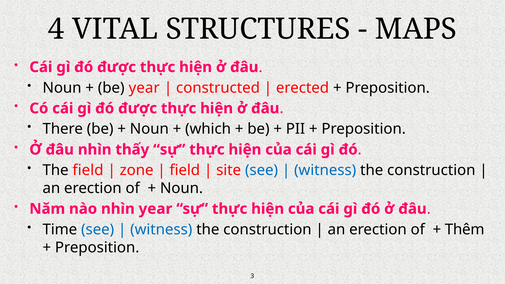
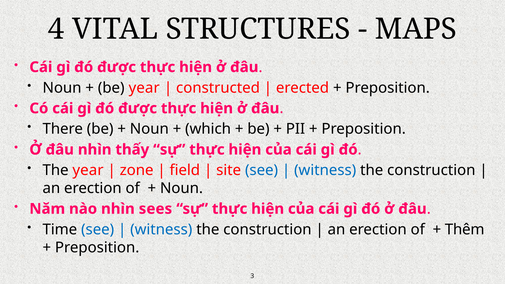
The field: field -> year
nhìn year: year -> sees
